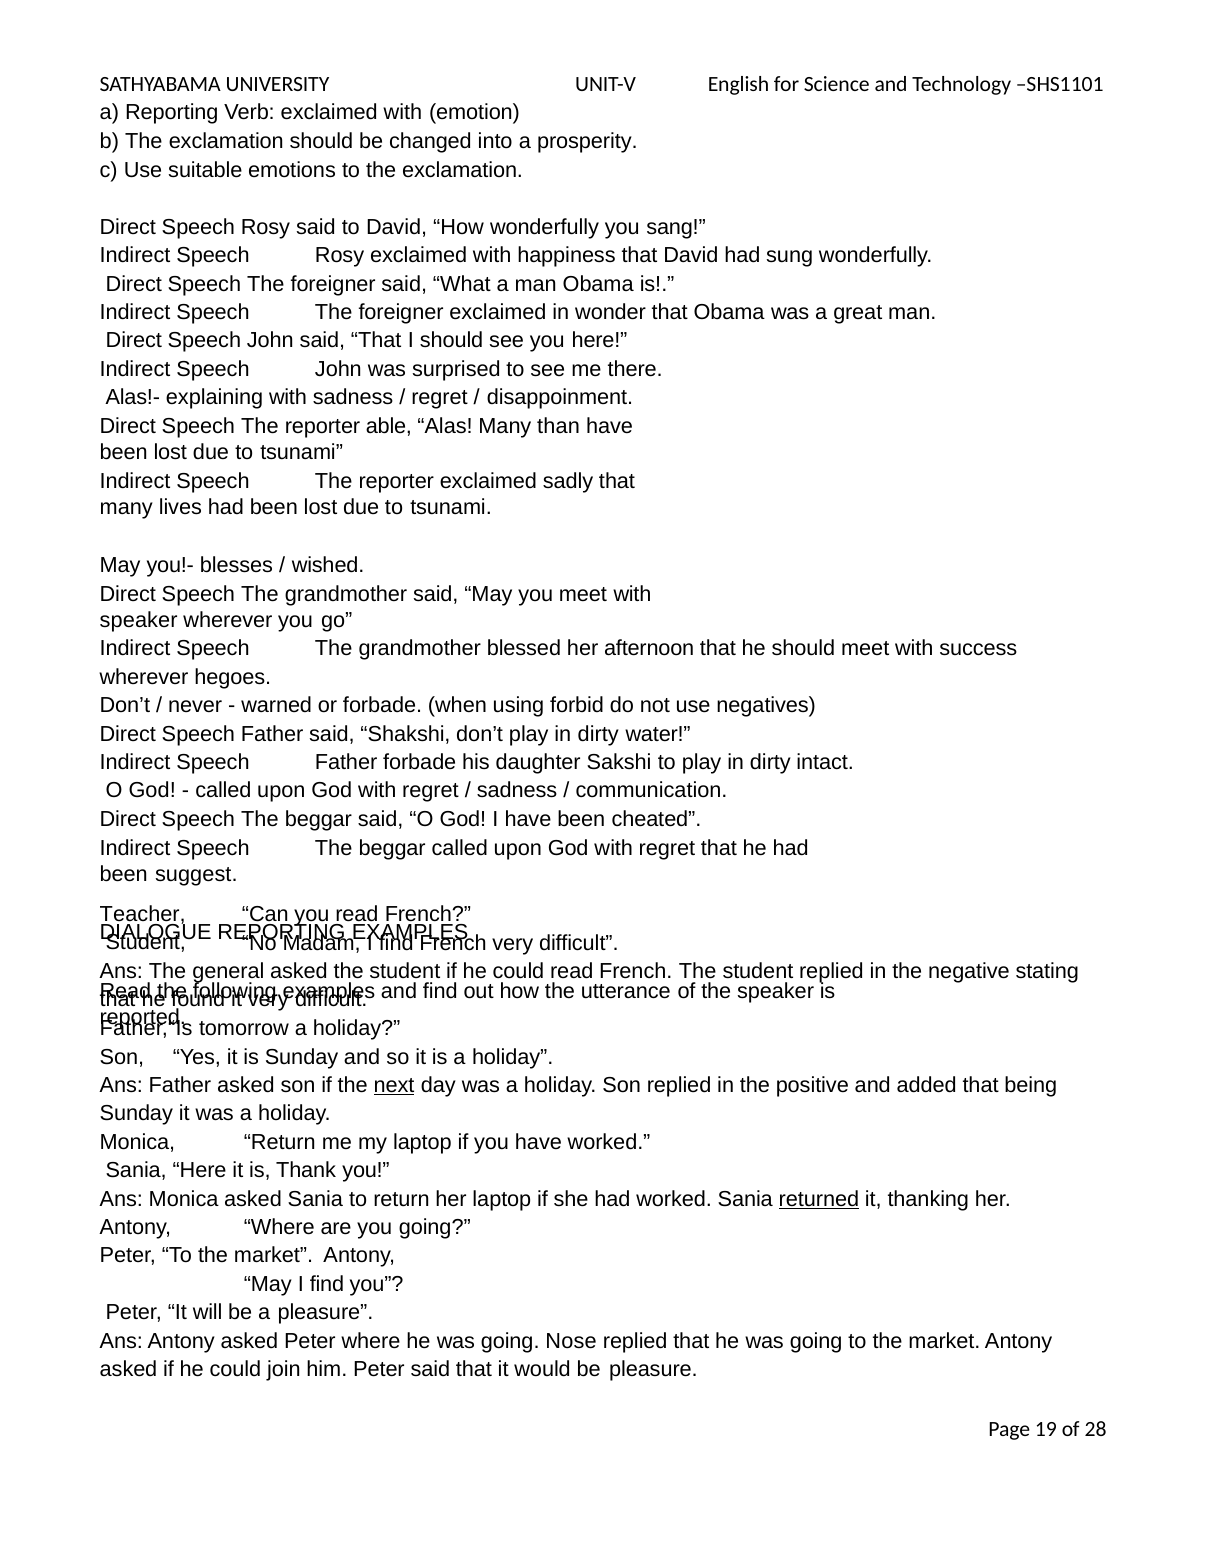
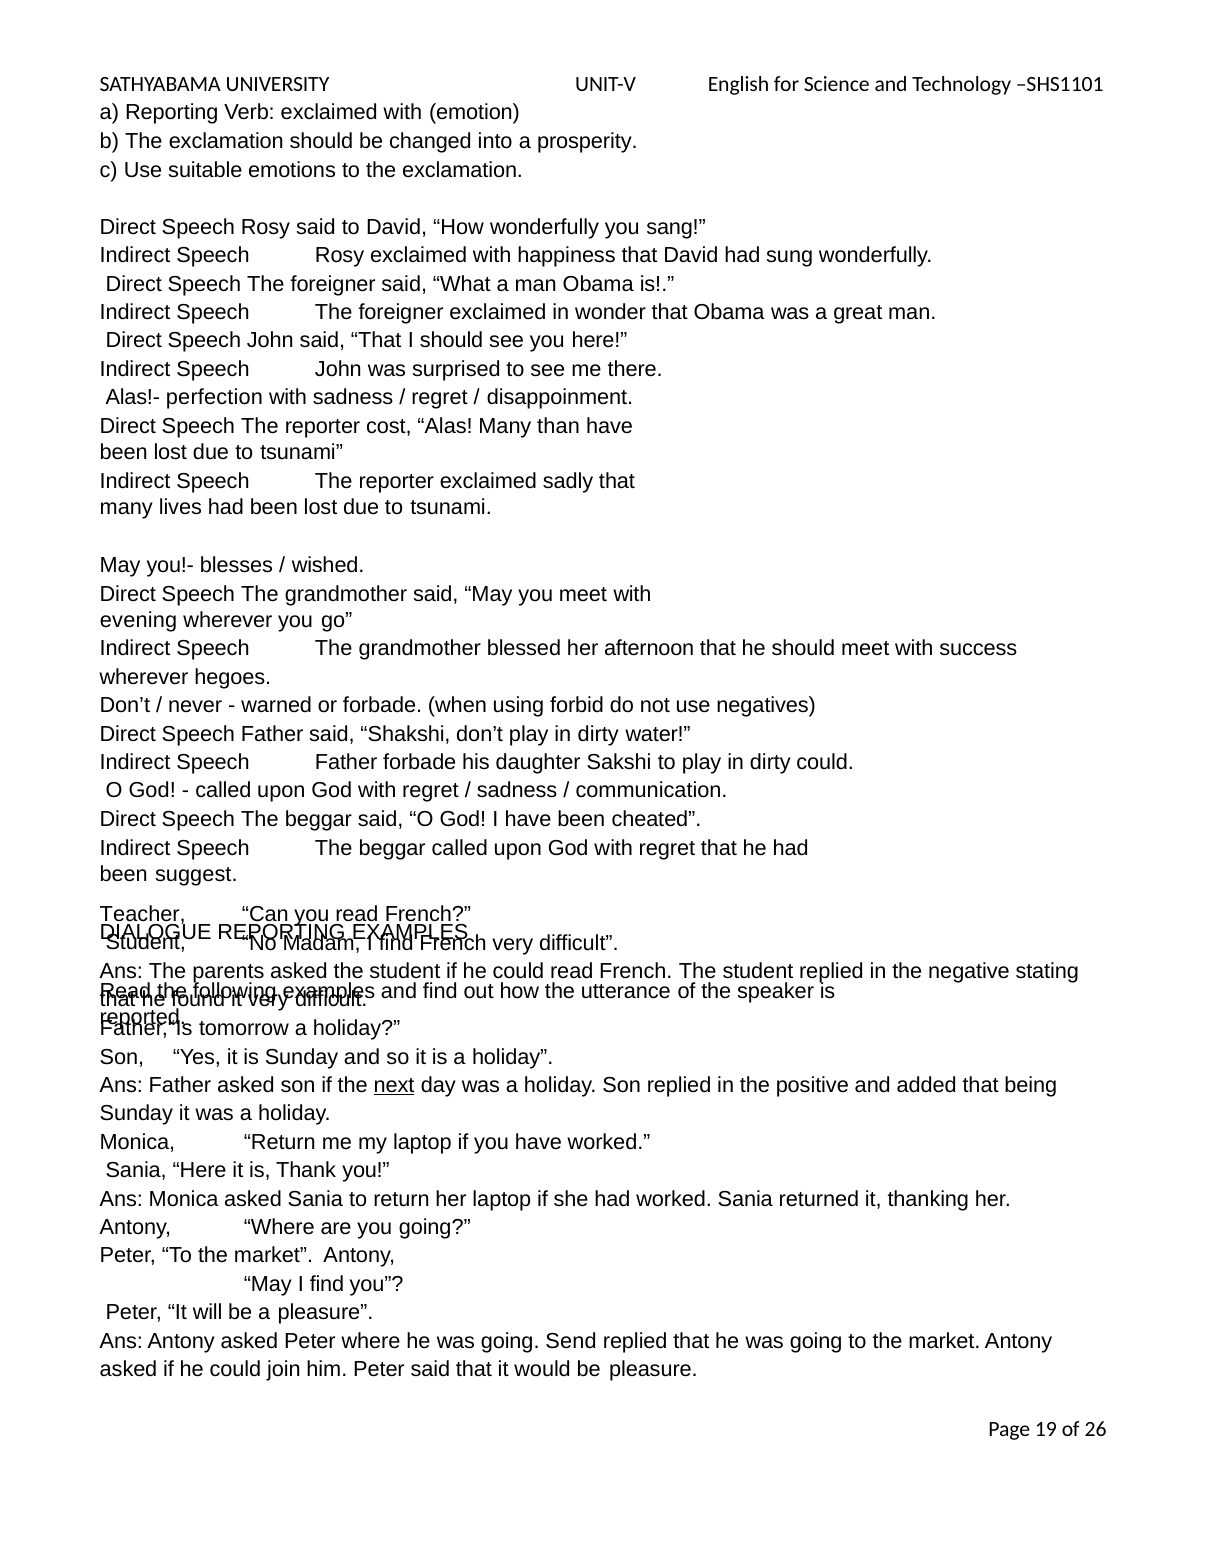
explaining: explaining -> perfection
able: able -> cost
speaker at (139, 621): speaker -> evening
dirty intact: intact -> could
general: general -> parents
returned underline: present -> none
Nose: Nose -> Send
28: 28 -> 26
